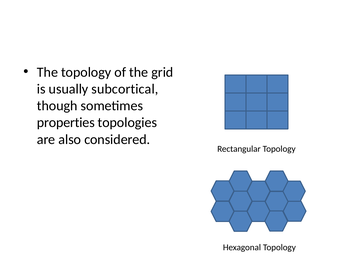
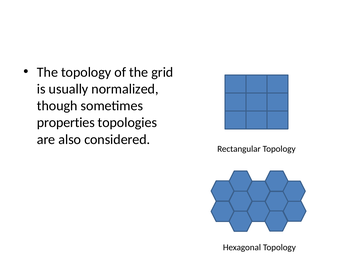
subcortical: subcortical -> normalized
